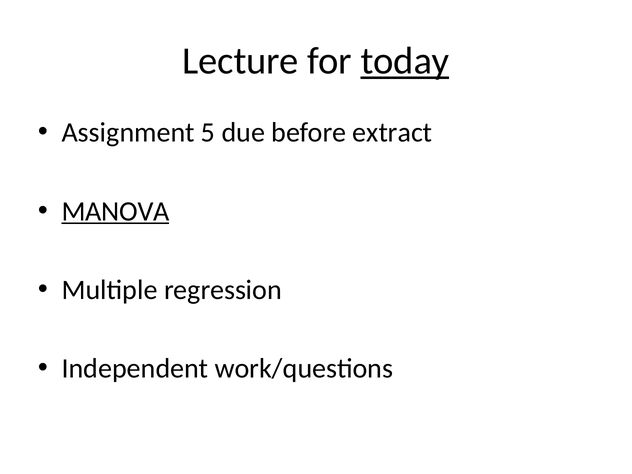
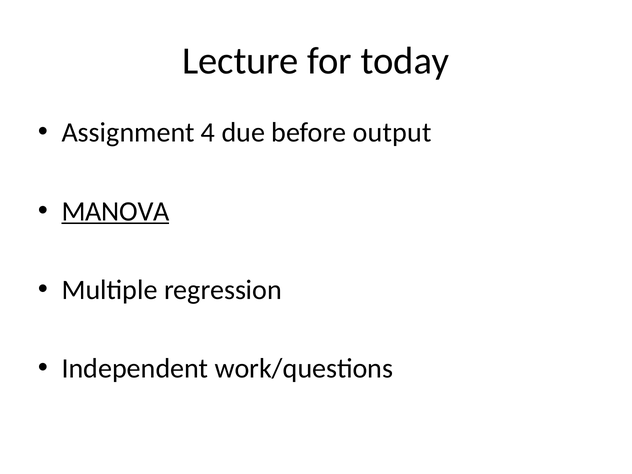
today underline: present -> none
5: 5 -> 4
extract: extract -> output
